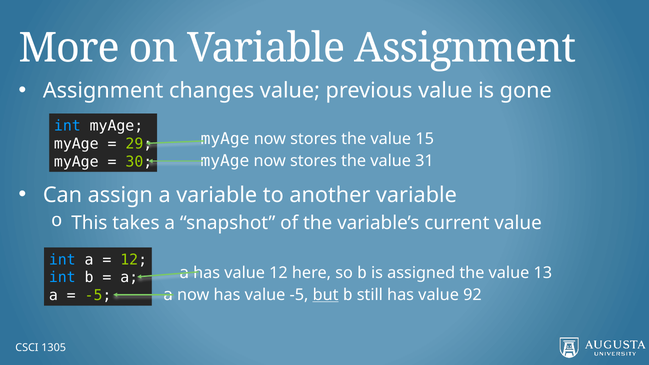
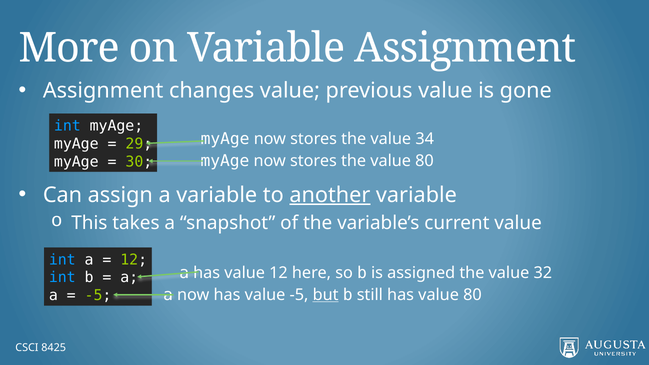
15: 15 -> 34
the value 31: 31 -> 80
another underline: none -> present
13: 13 -> 32
has value 92: 92 -> 80
1305: 1305 -> 8425
